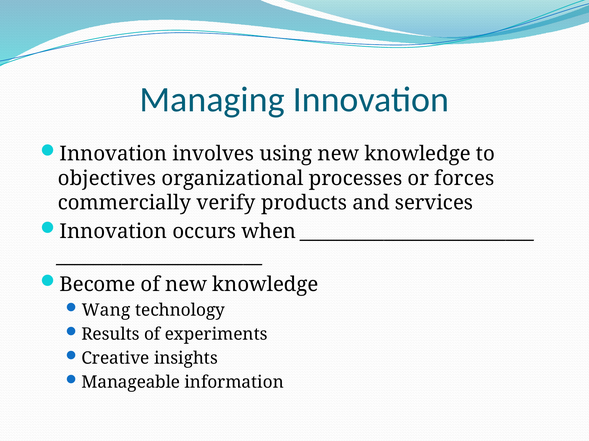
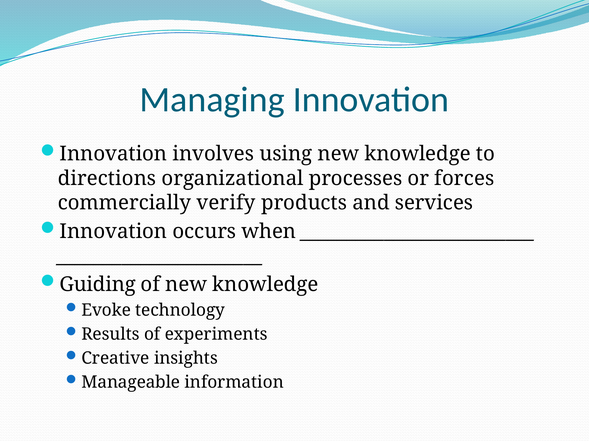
objectives: objectives -> directions
Become: Become -> Guiding
Wang: Wang -> Evoke
